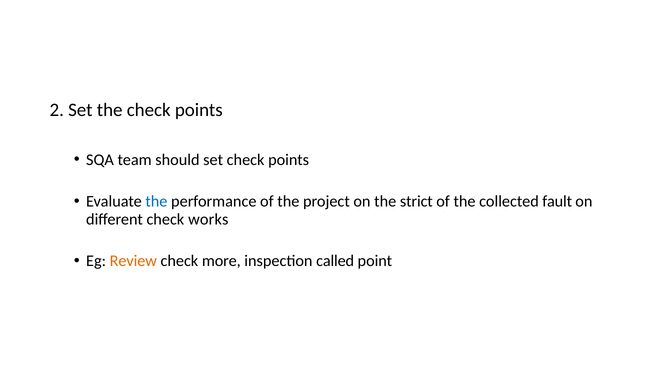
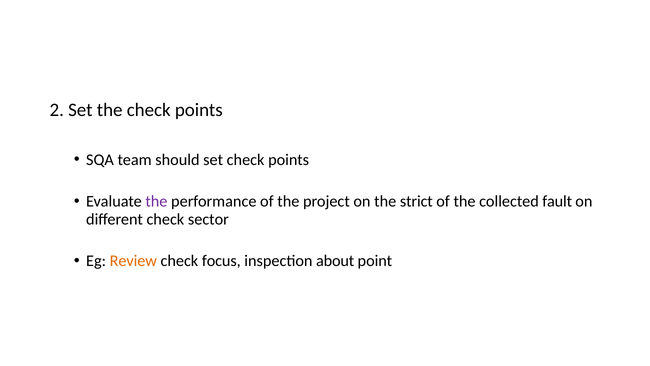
the at (156, 201) colour: blue -> purple
works: works -> sector
more: more -> focus
called: called -> about
